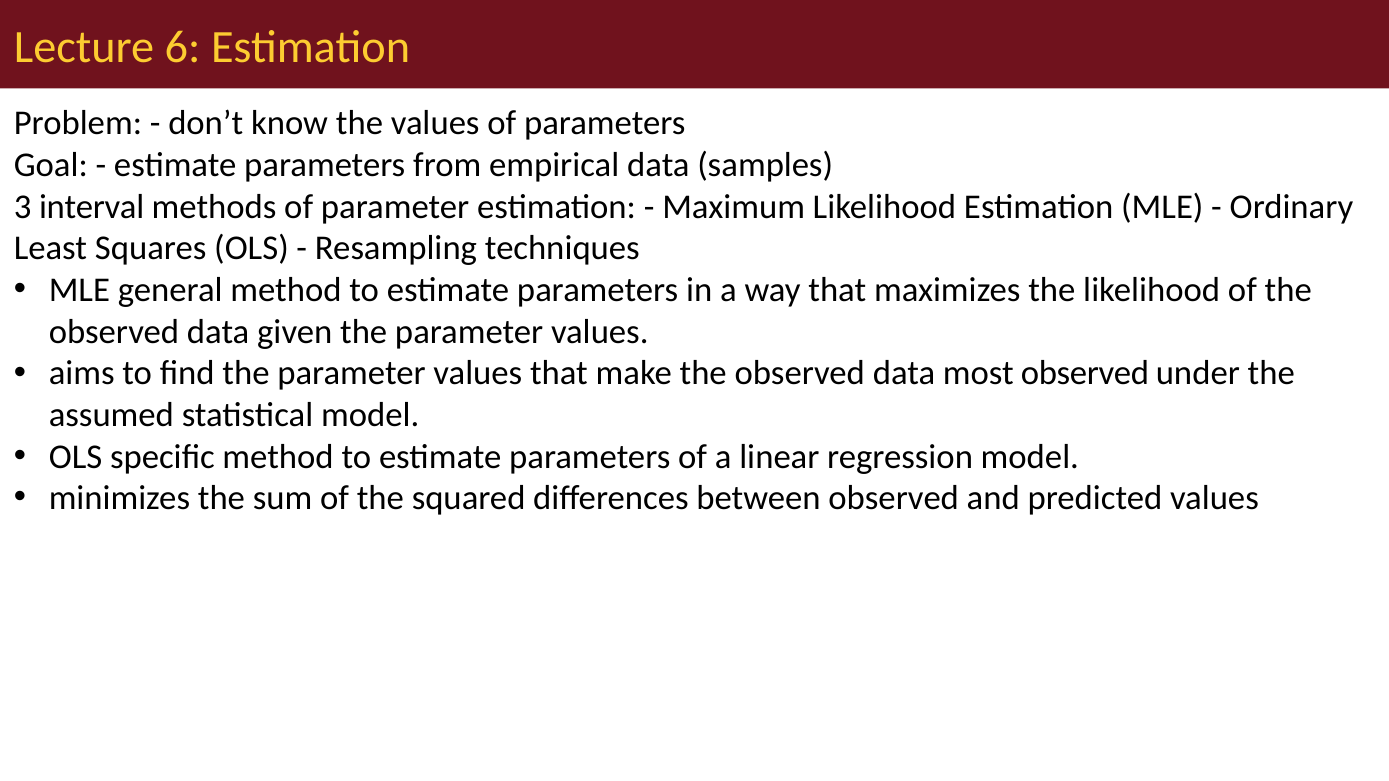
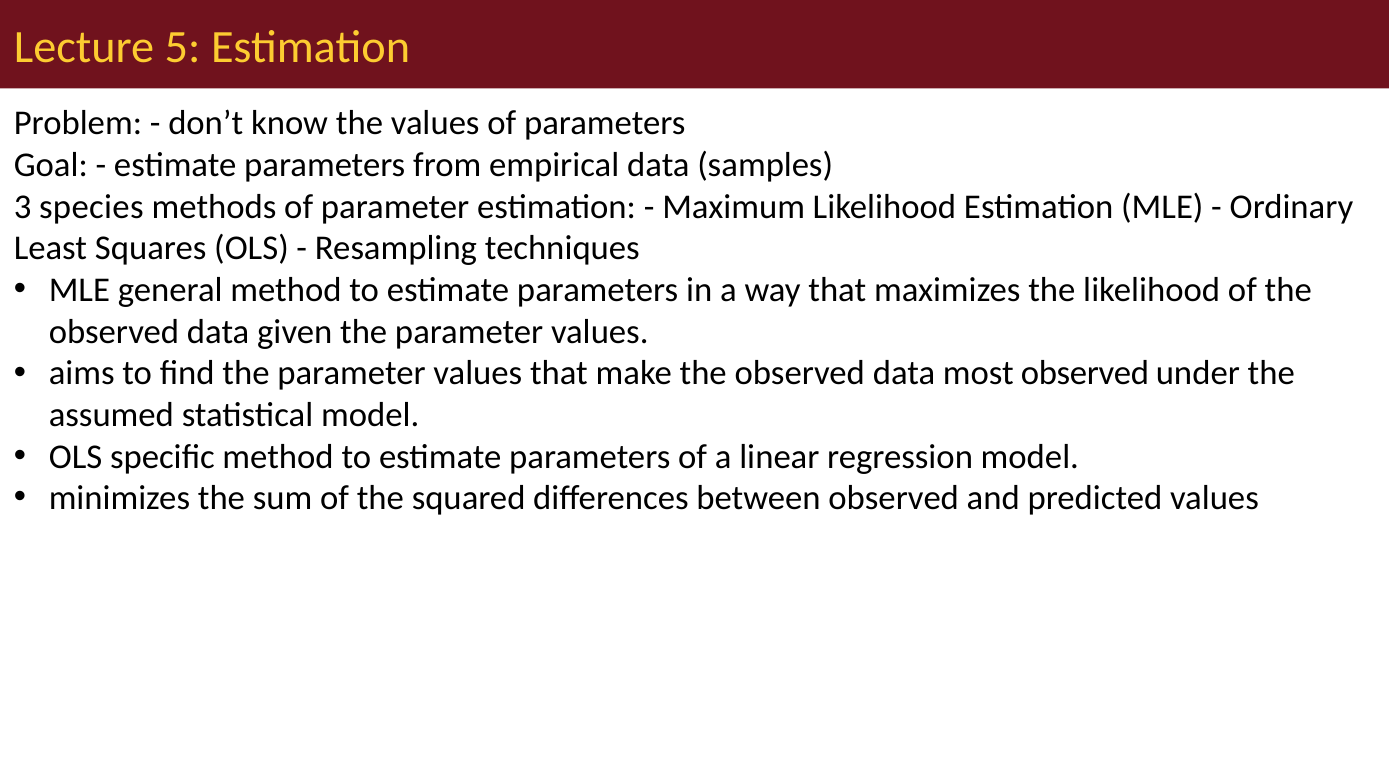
6: 6 -> 5
interval: interval -> species
